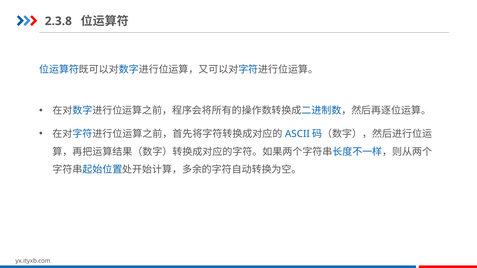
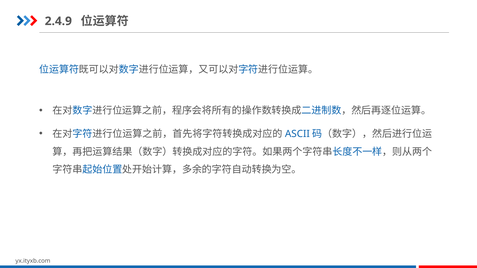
2.3.8: 2.3.8 -> 2.4.9
